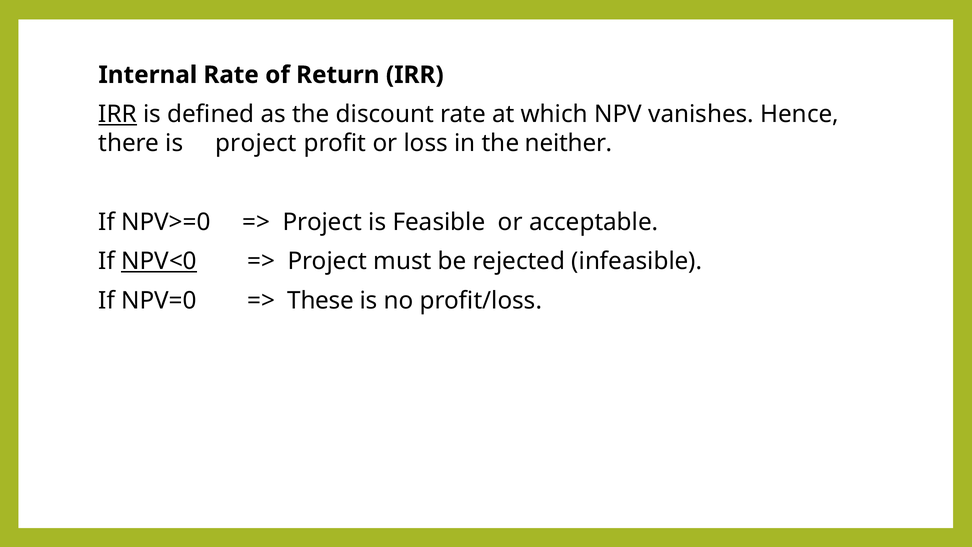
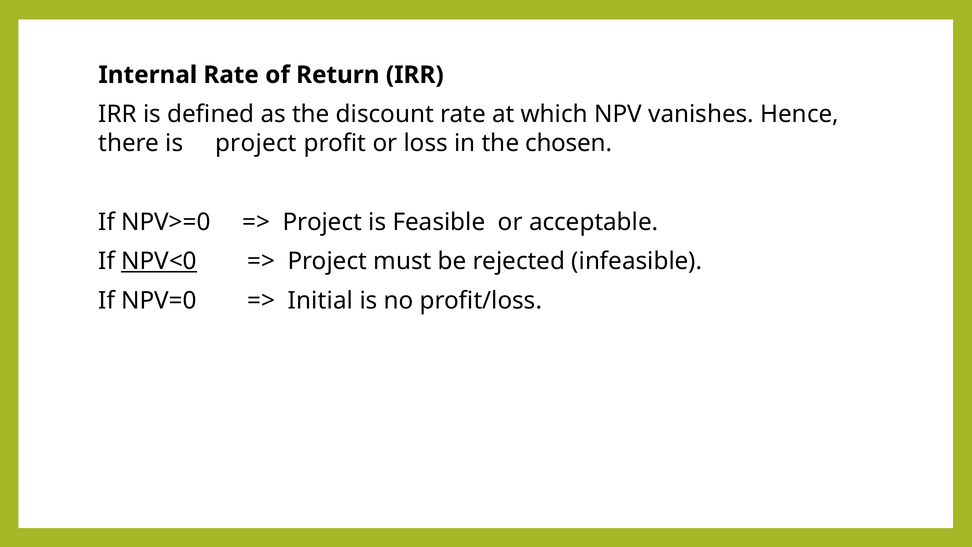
IRR at (118, 114) underline: present -> none
neither: neither -> chosen
These: These -> Initial
